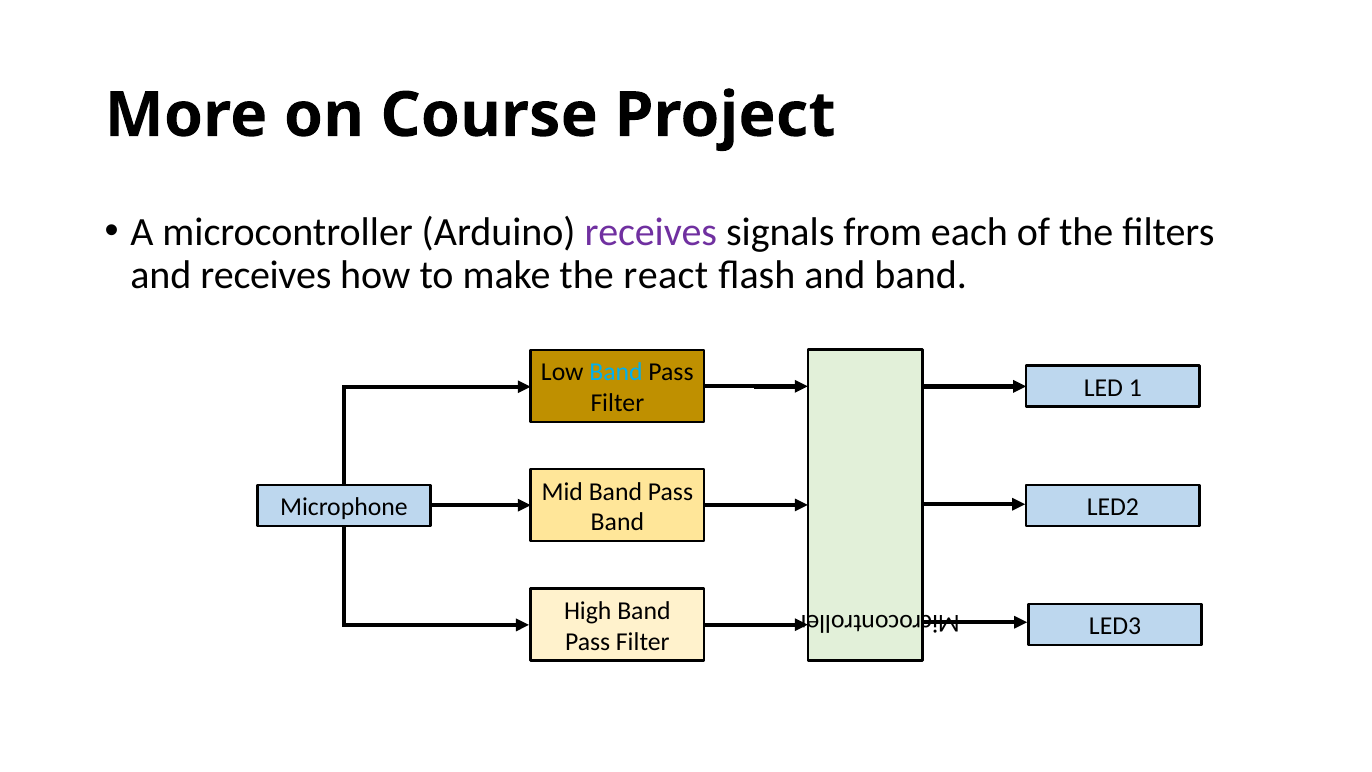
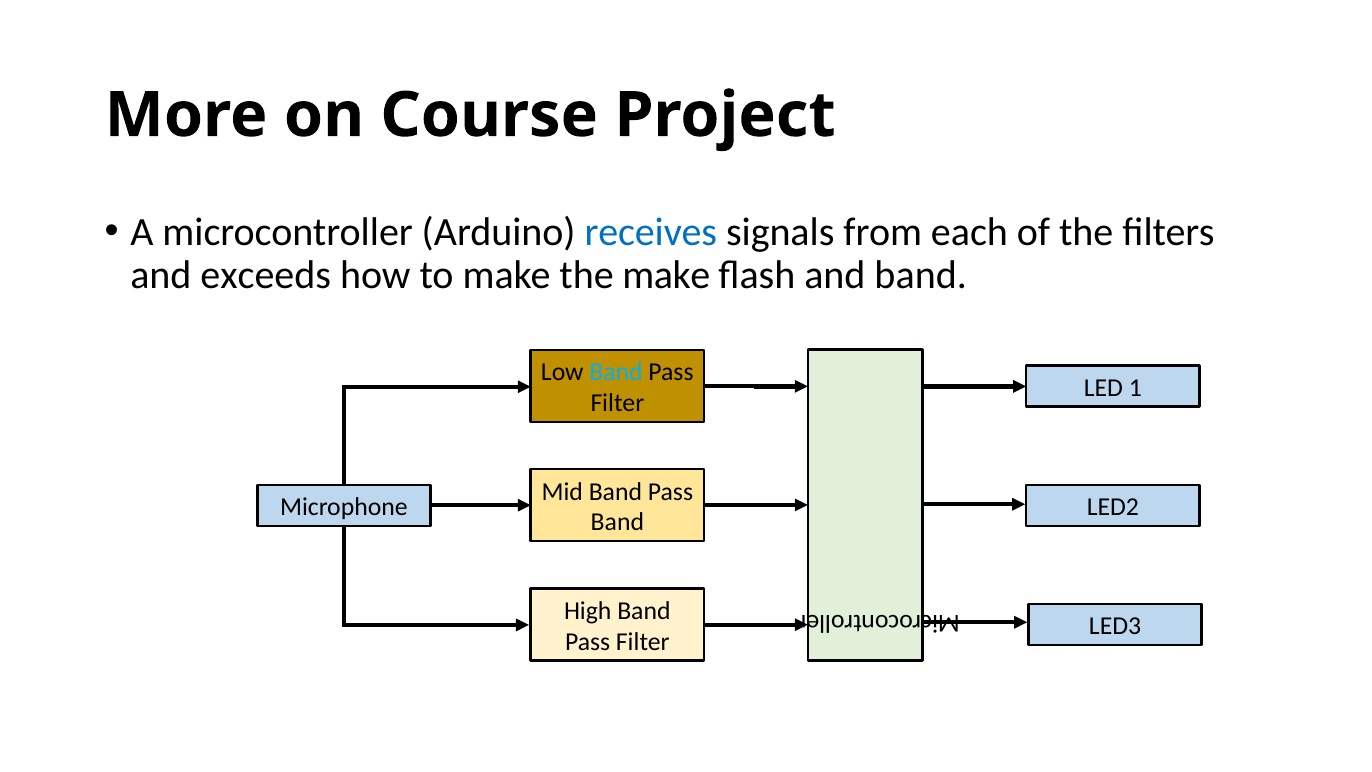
receives at (651, 232) colour: purple -> blue
and receives: receives -> exceeds
the react: react -> make
